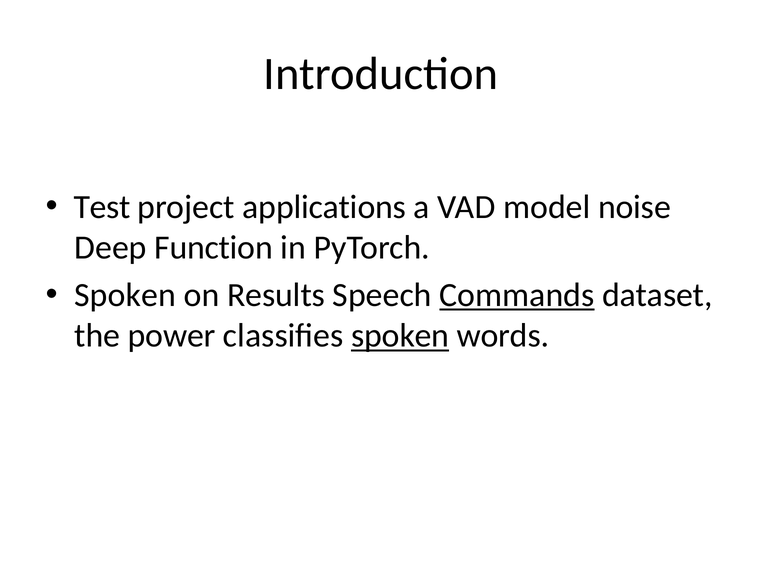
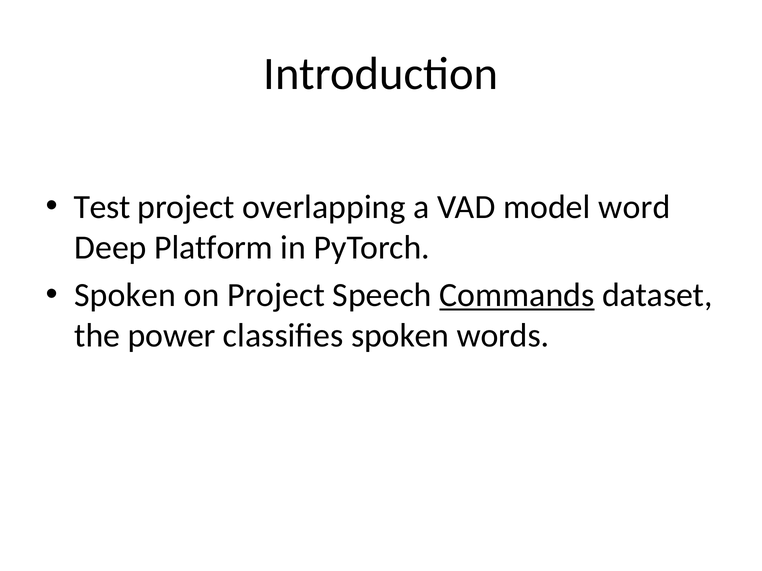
applications: applications -> overlapping
noise: noise -> word
Function: Function -> Platform
on Results: Results -> Project
spoken at (400, 336) underline: present -> none
